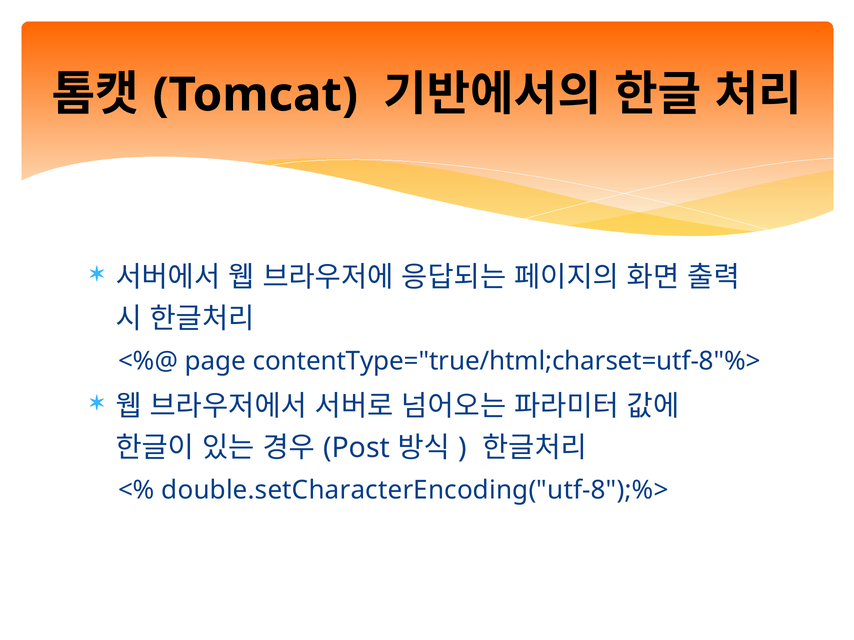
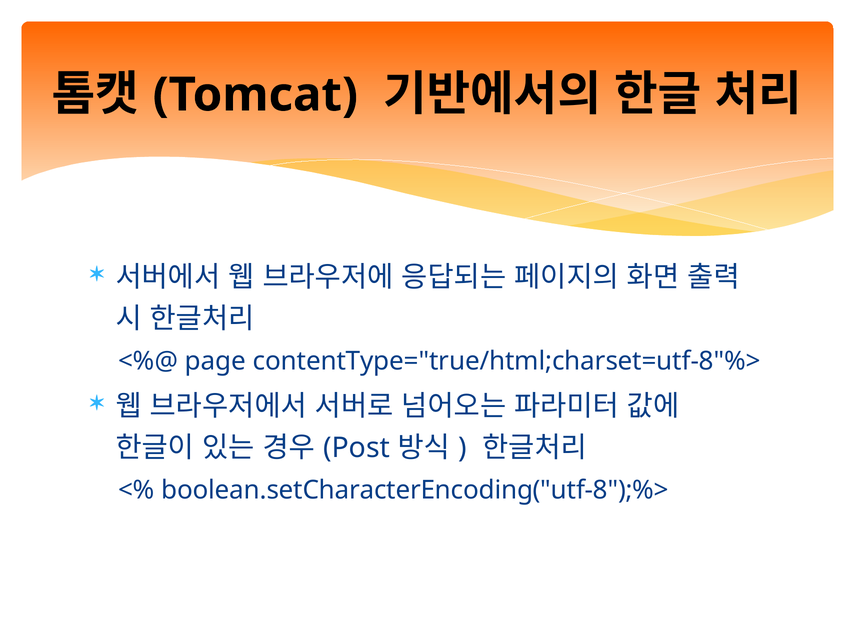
double.setCharacterEncoding("utf-8");%>: double.setCharacterEncoding("utf-8");%> -> boolean.setCharacterEncoding("utf-8");%>
